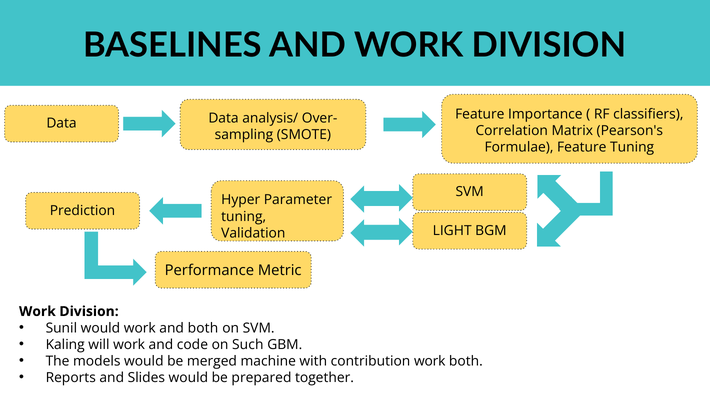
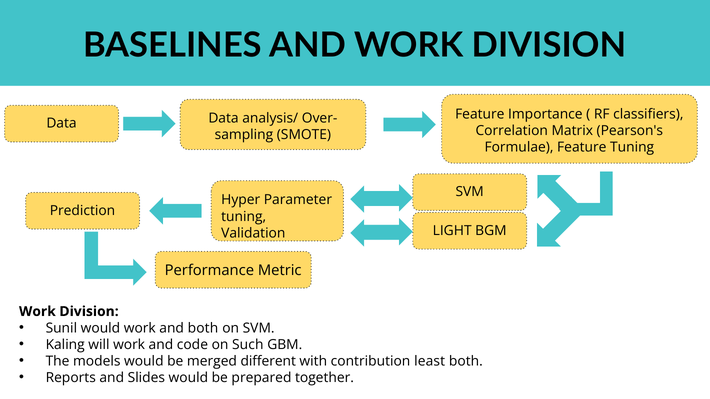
machine: machine -> different
contribution work: work -> least
